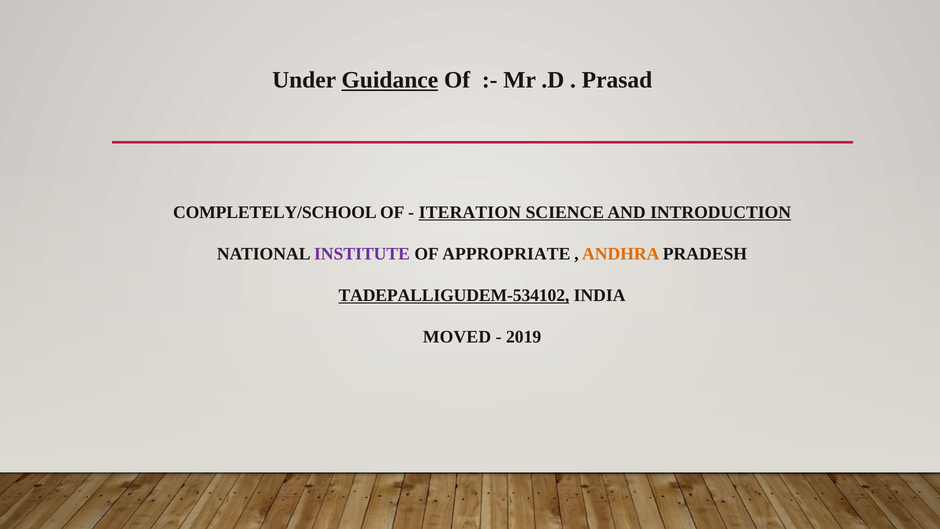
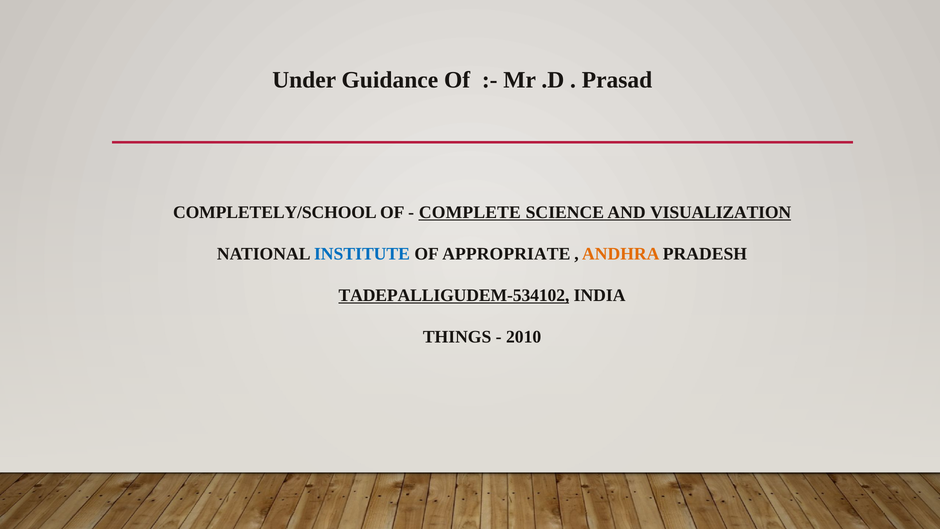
Guidance underline: present -> none
ITERATION: ITERATION -> COMPLETE
INTRODUCTION: INTRODUCTION -> VISUALIZATION
INSTITUTE colour: purple -> blue
MOVED: MOVED -> THINGS
2019: 2019 -> 2010
